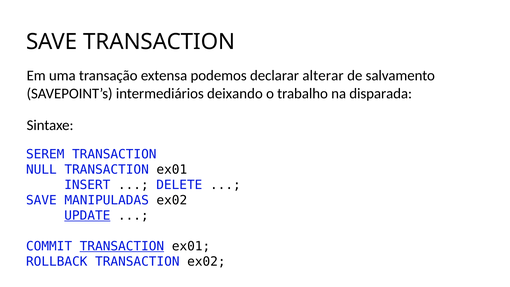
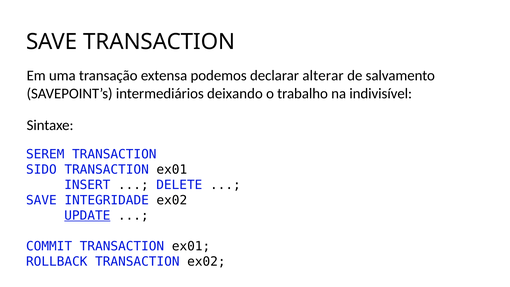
disparada: disparada -> indivisível
NULL: NULL -> SIDO
MANIPULADAS: MANIPULADAS -> INTEGRIDADE
TRANSACTION at (122, 246) underline: present -> none
